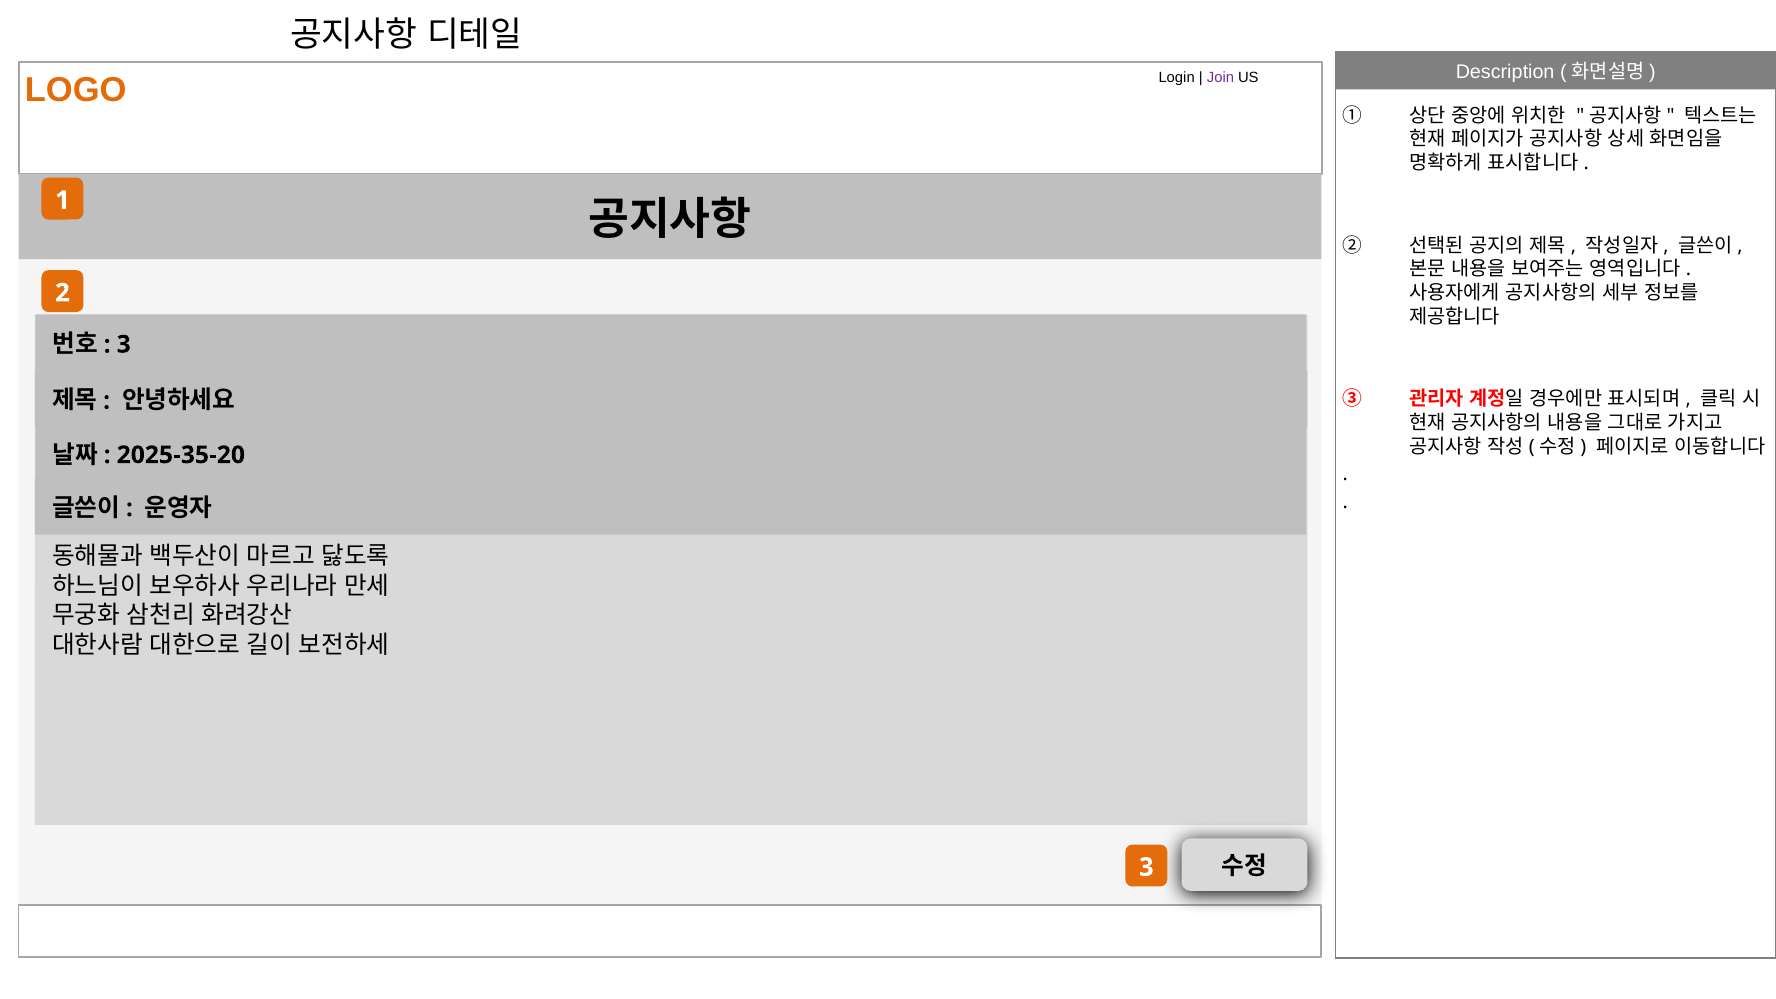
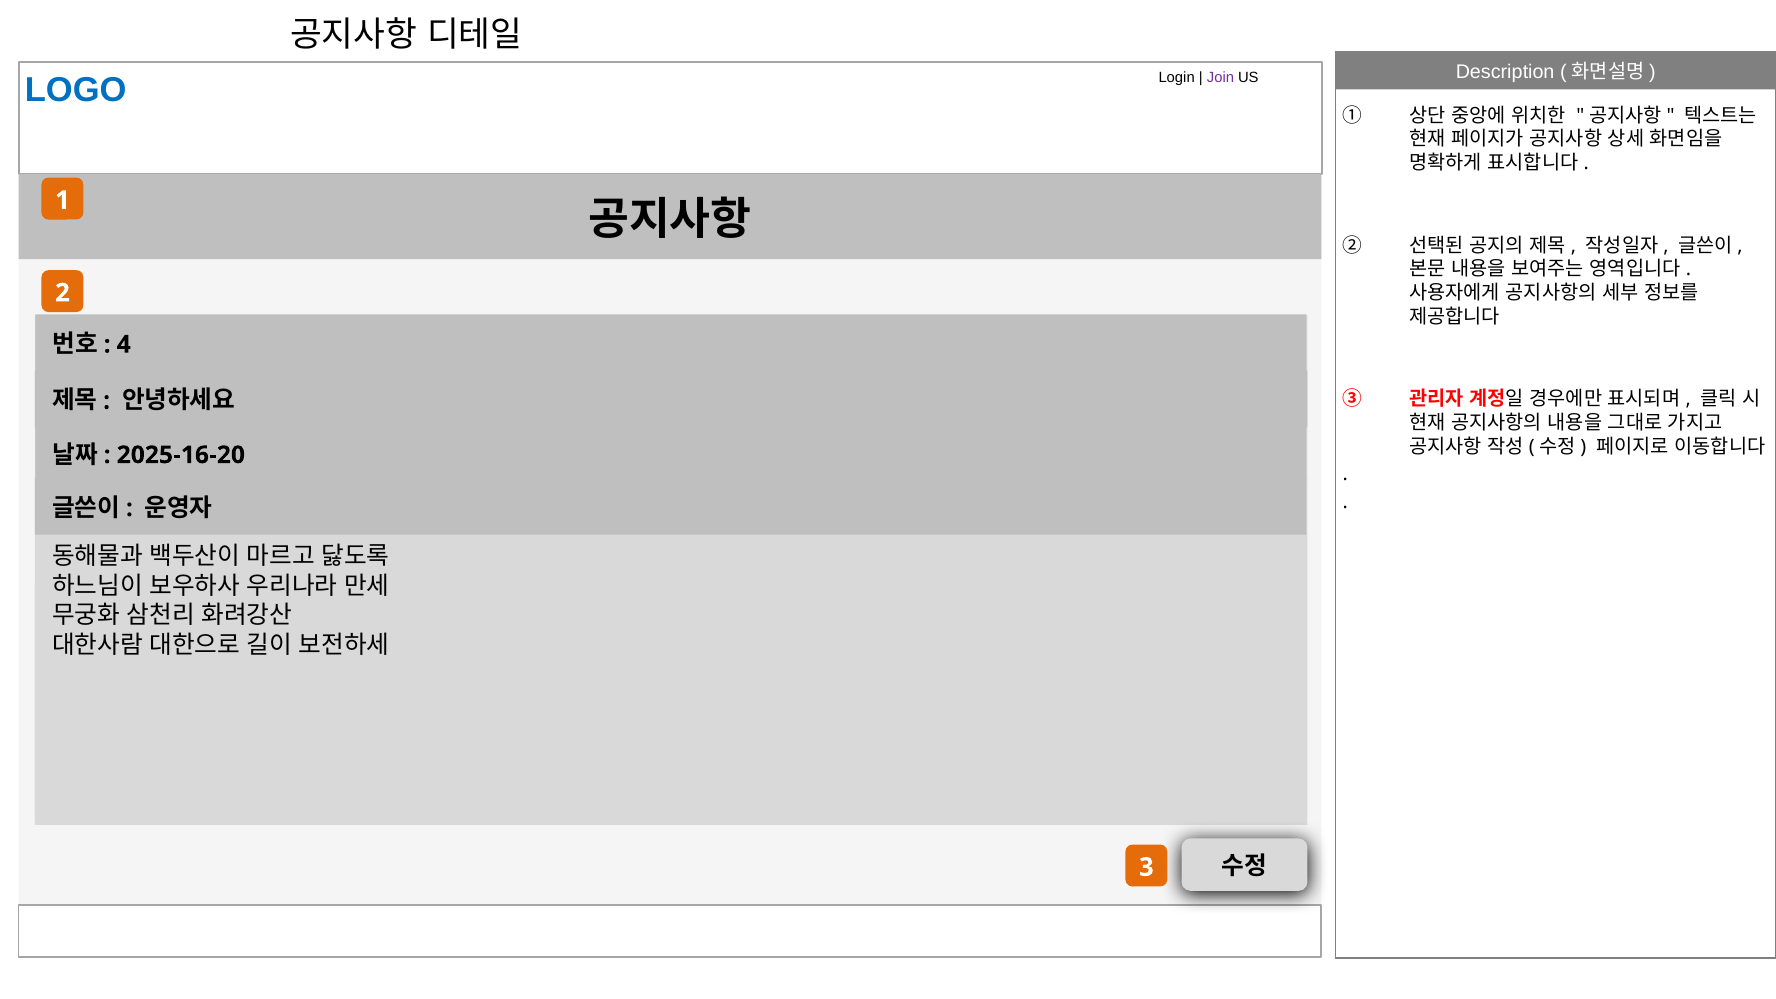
LOGO colour: orange -> blue
3 at (124, 344): 3 -> 4
2025-35-20: 2025-35-20 -> 2025-16-20
